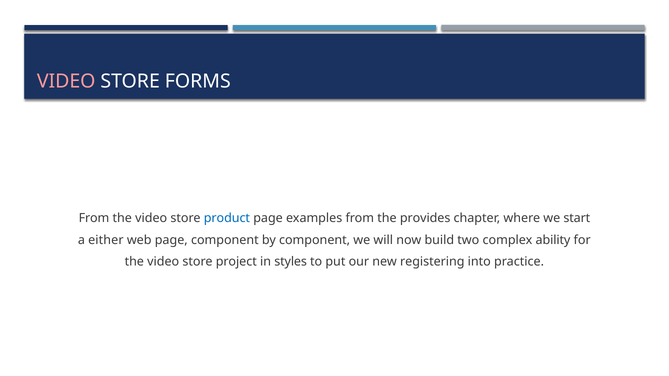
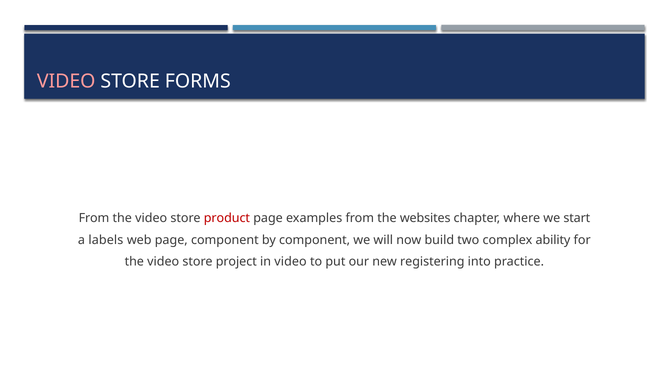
product colour: blue -> red
provides: provides -> websites
either: either -> labels
in styles: styles -> video
